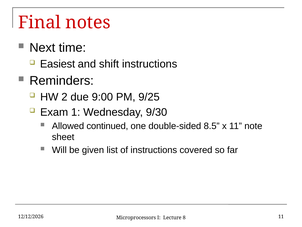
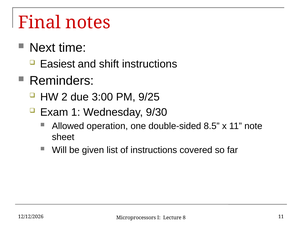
9:00: 9:00 -> 3:00
continued: continued -> operation
